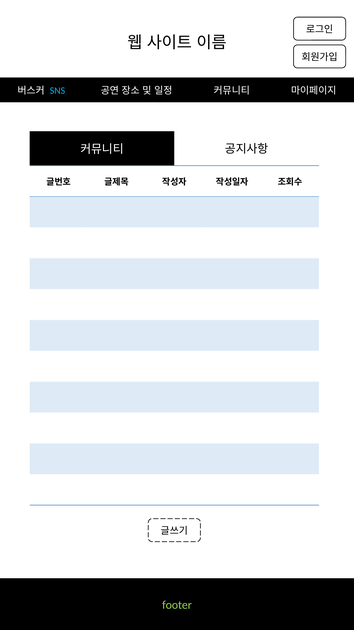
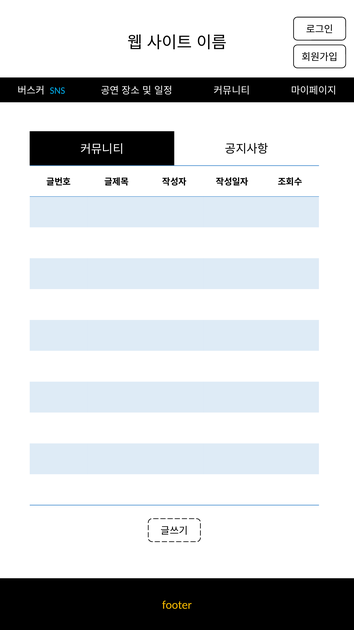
footer colour: light green -> yellow
